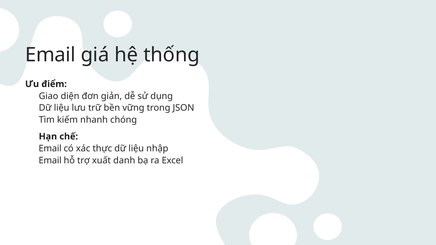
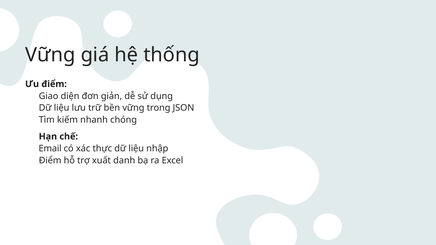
Email at (50, 55): Email -> Vững
Email at (50, 161): Email -> Điểm
